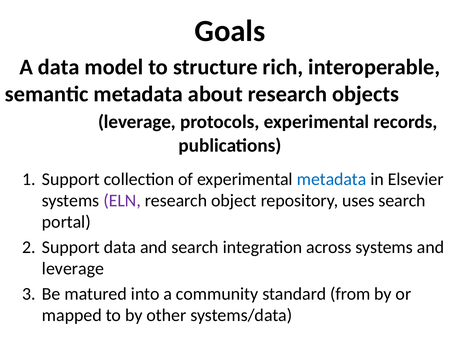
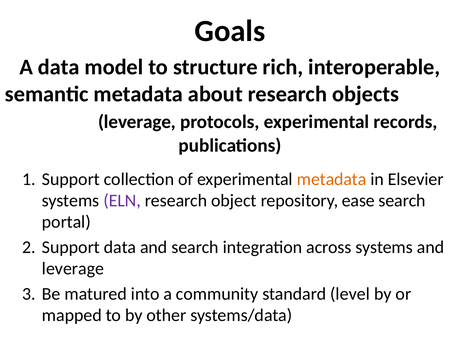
metadata at (332, 179) colour: blue -> orange
uses: uses -> ease
from: from -> level
